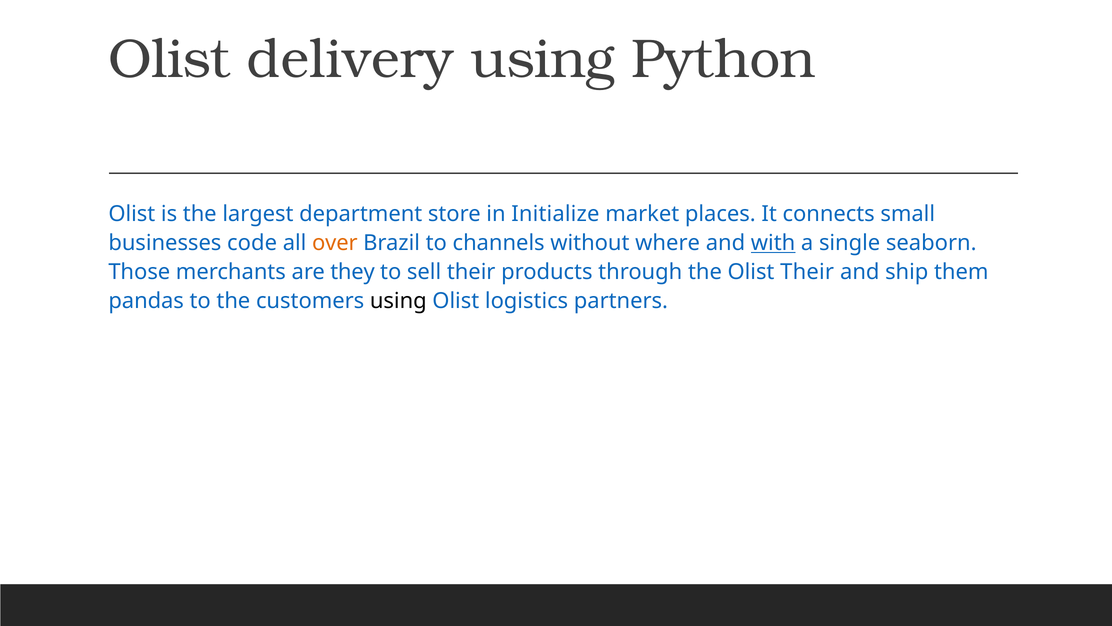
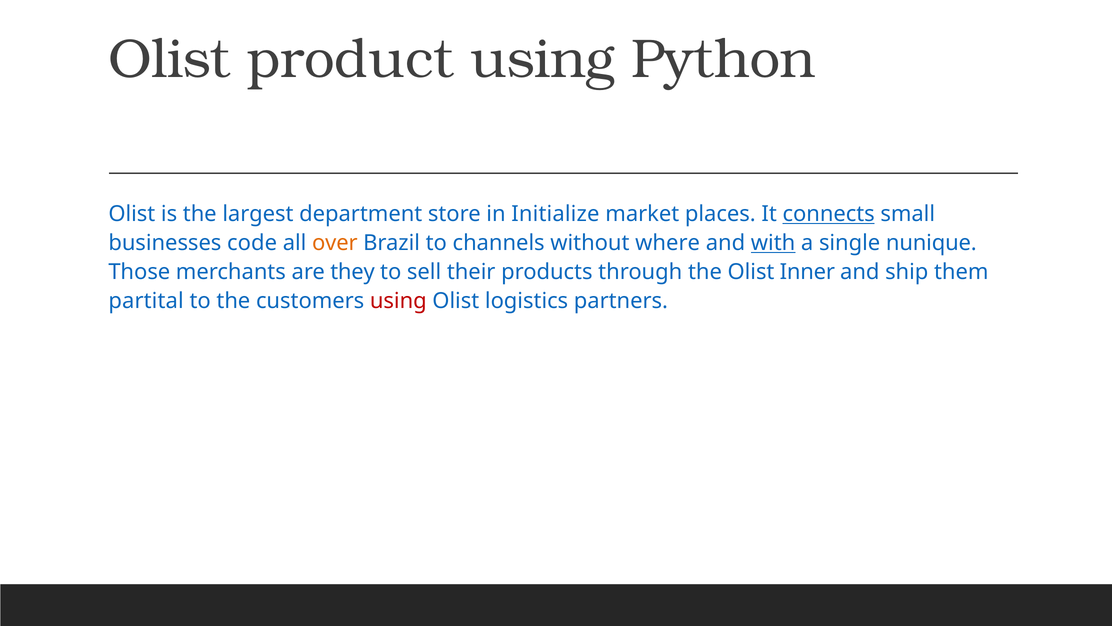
delivery: delivery -> product
connects underline: none -> present
seaborn: seaborn -> nunique
Olist Their: Their -> Inner
pandas: pandas -> partital
using at (398, 301) colour: black -> red
